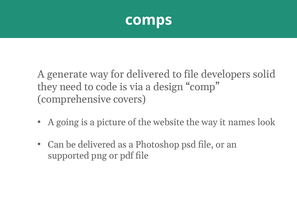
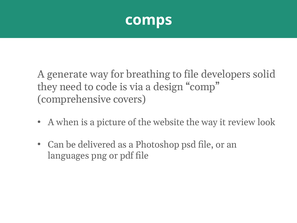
for delivered: delivered -> breathing
going: going -> when
names: names -> review
supported: supported -> languages
